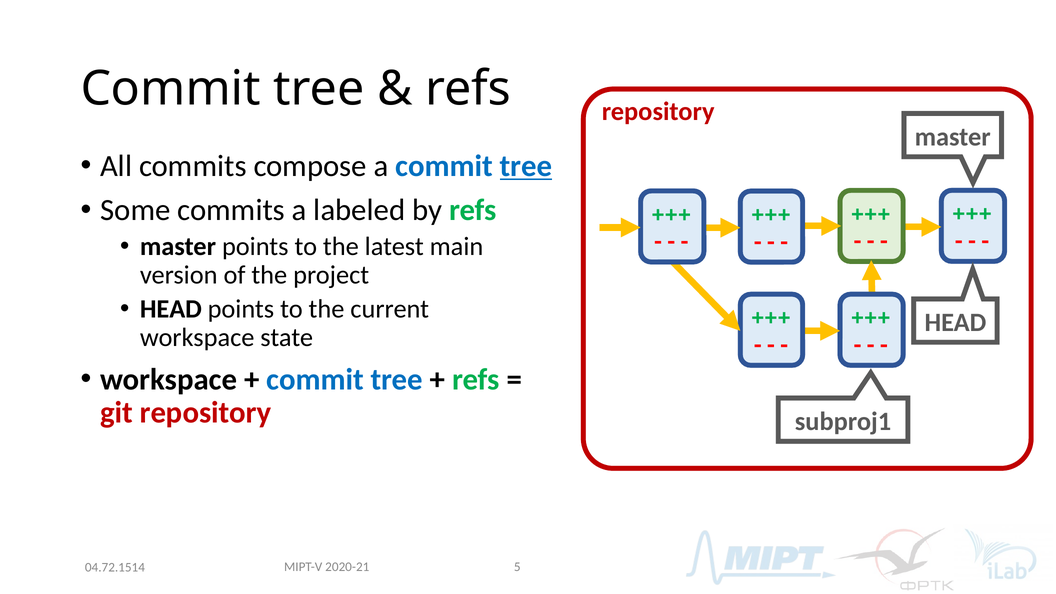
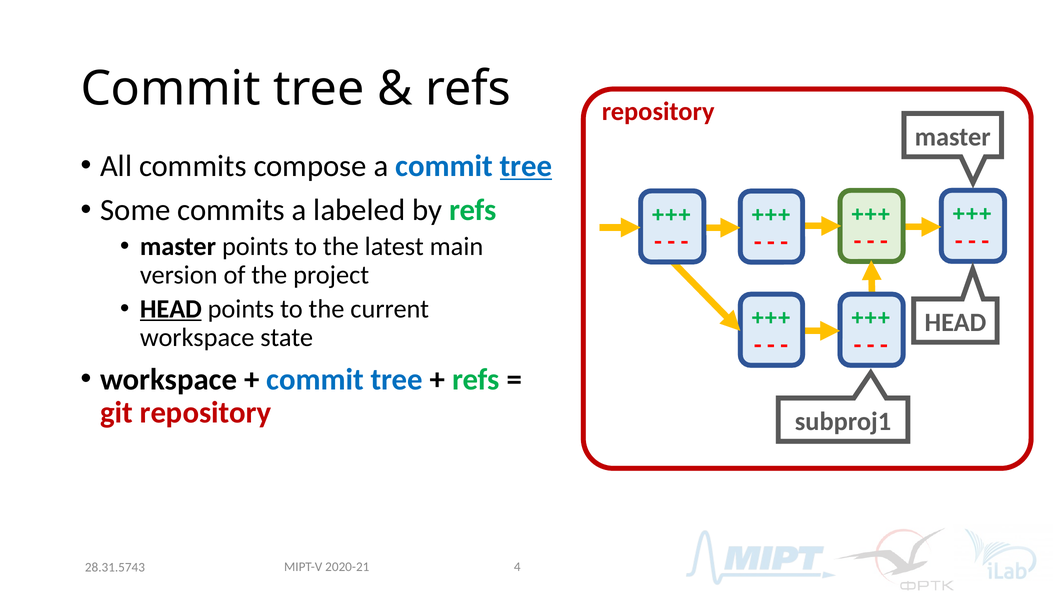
HEAD at (171, 309) underline: none -> present
5: 5 -> 4
04.72.1514: 04.72.1514 -> 28.31.5743
